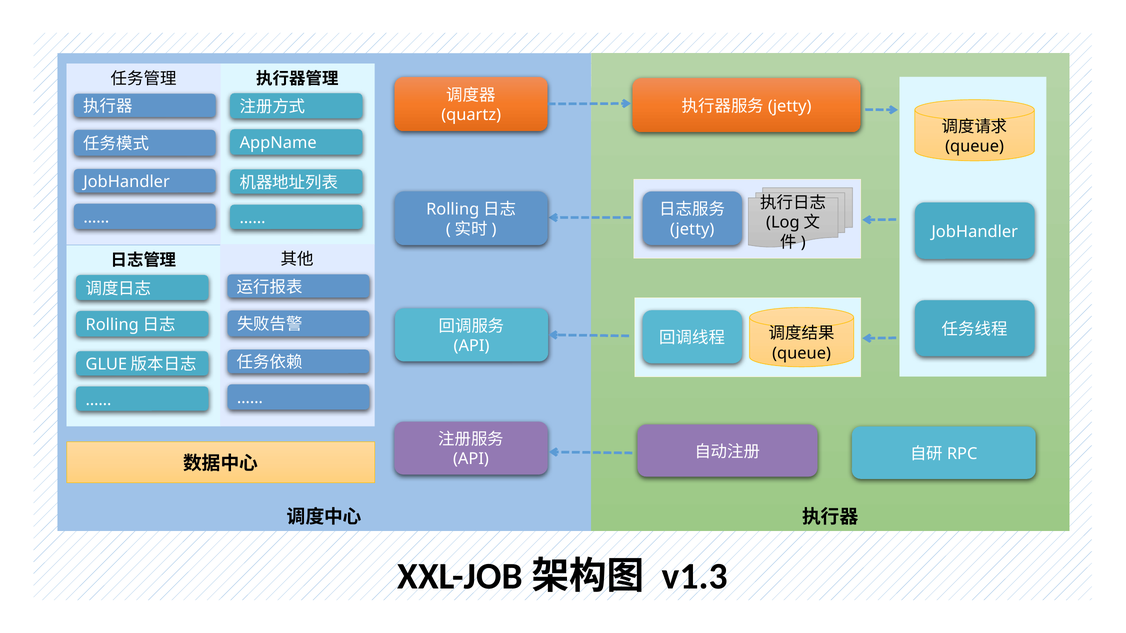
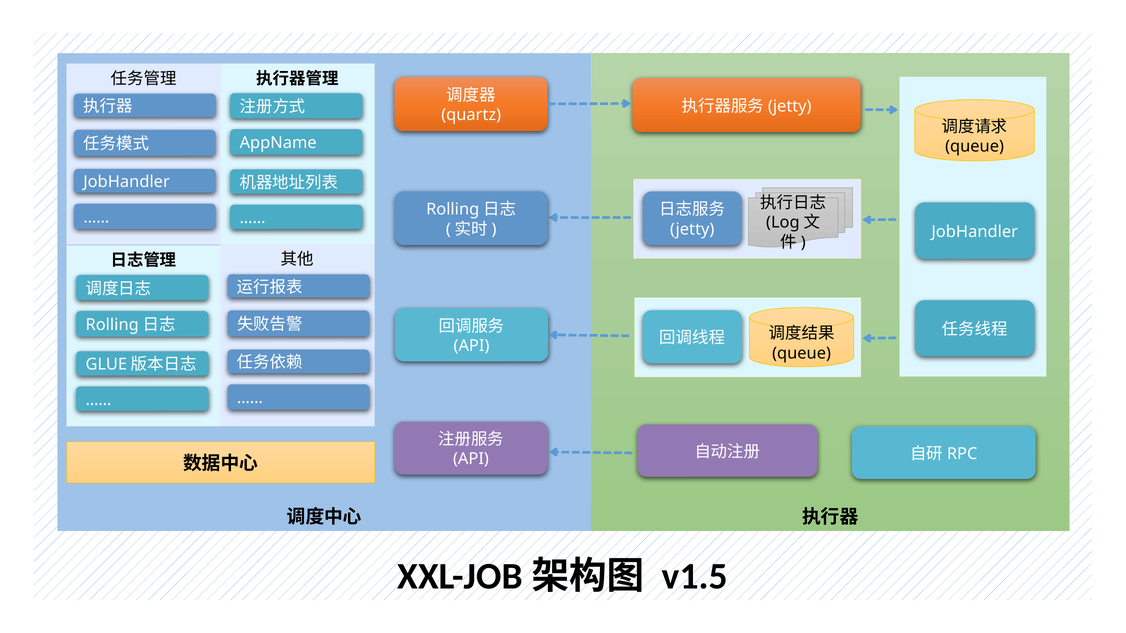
v1.3: v1.3 -> v1.5
